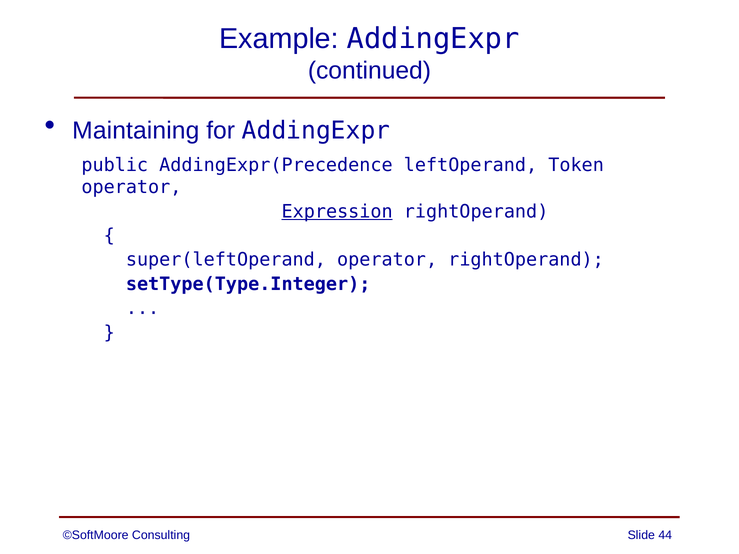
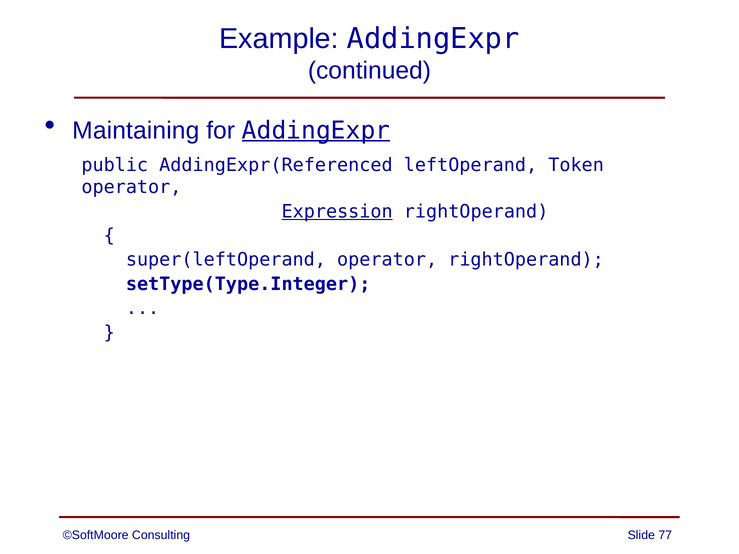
AddingExpr at (316, 130) underline: none -> present
AddingExpr(Precedence: AddingExpr(Precedence -> AddingExpr(Referenced
44: 44 -> 77
